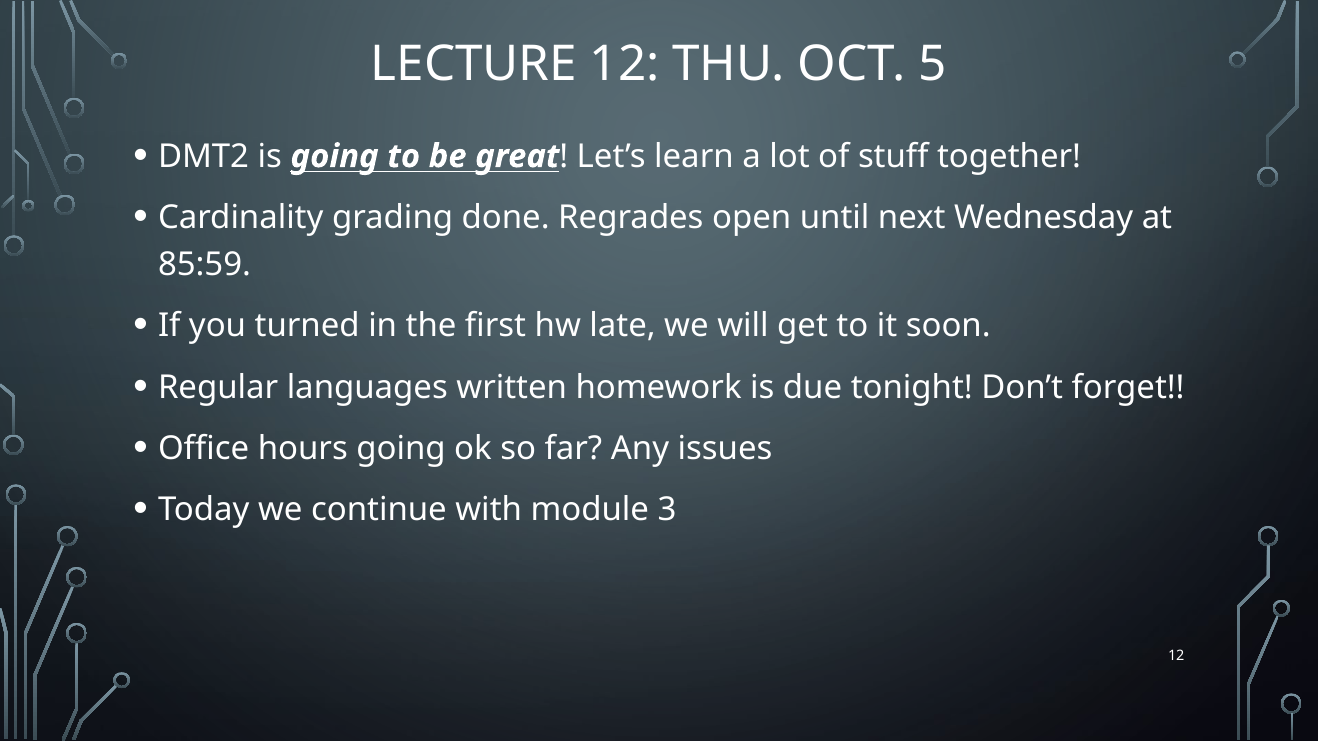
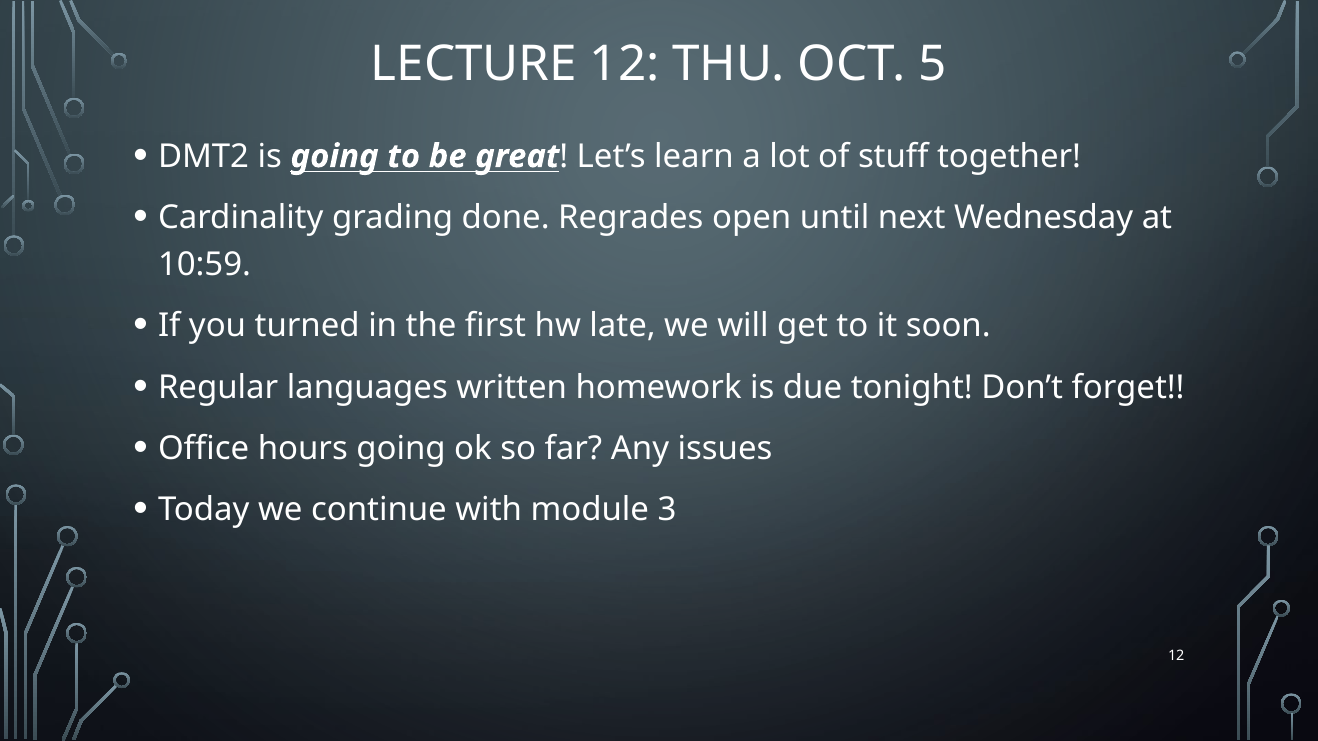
85:59: 85:59 -> 10:59
